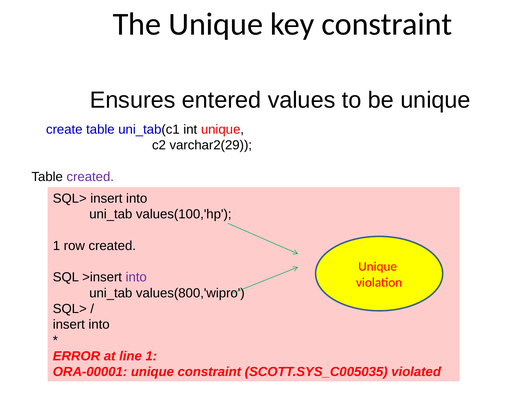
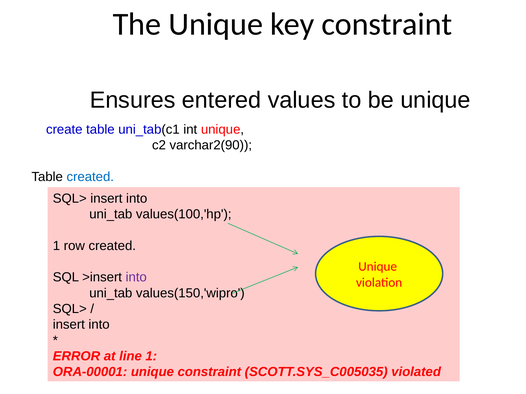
varchar2(29: varchar2(29 -> varchar2(90
created at (90, 177) colour: purple -> blue
values(800,'wipro: values(800,'wipro -> values(150,'wipro
